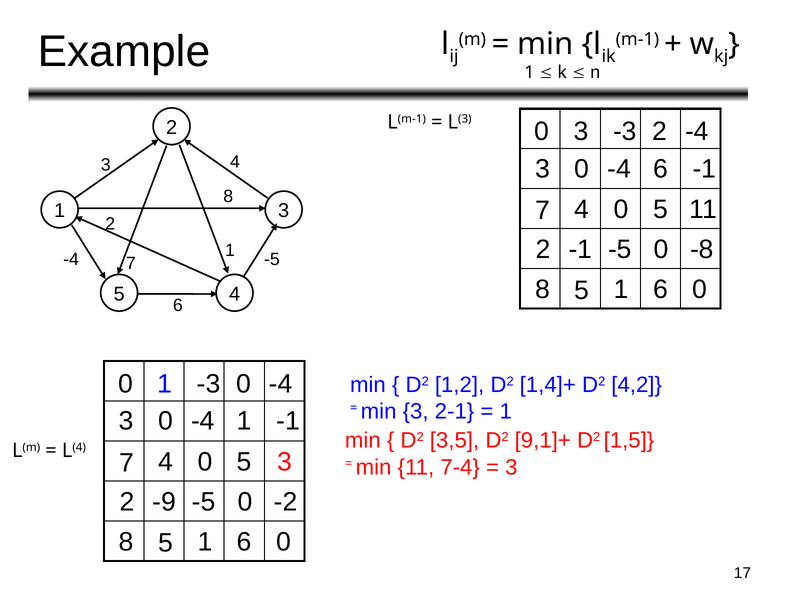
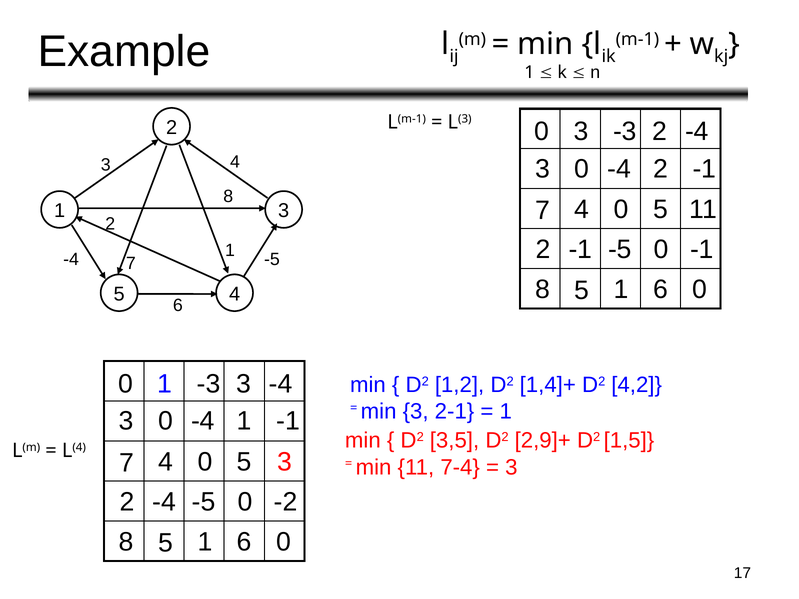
-4 6: 6 -> 2
0 -8: -8 -> -1
-3 0: 0 -> 3
9,1]+: 9,1]+ -> 2,9]+
-9 at (164, 502): -9 -> -4
